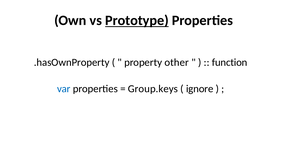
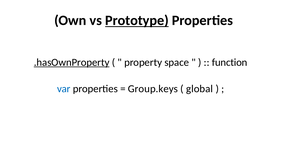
.hasOwnProperty underline: none -> present
other: other -> space
ignore: ignore -> global
